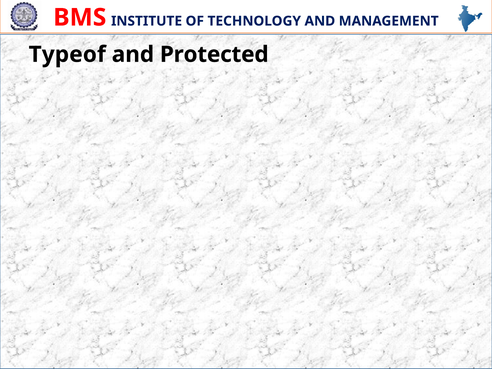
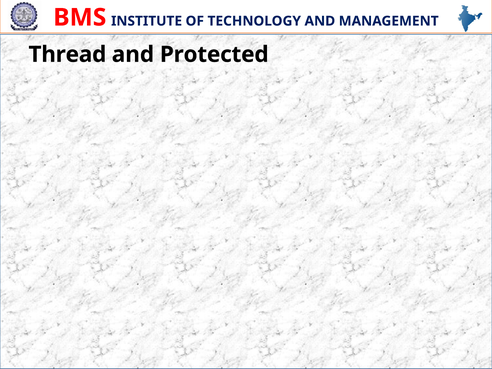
Typeof: Typeof -> Thread
